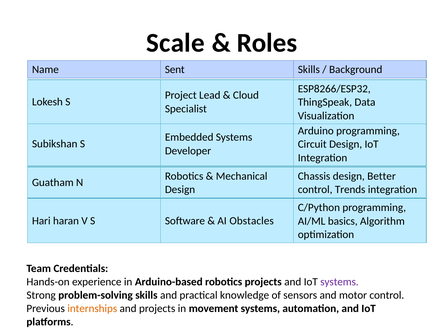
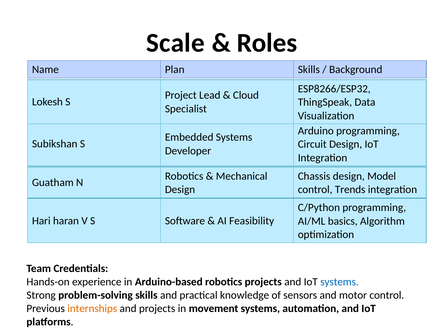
Sent: Sent -> Plan
Better: Better -> Model
Obstacles: Obstacles -> Feasibility
systems at (339, 282) colour: purple -> blue
